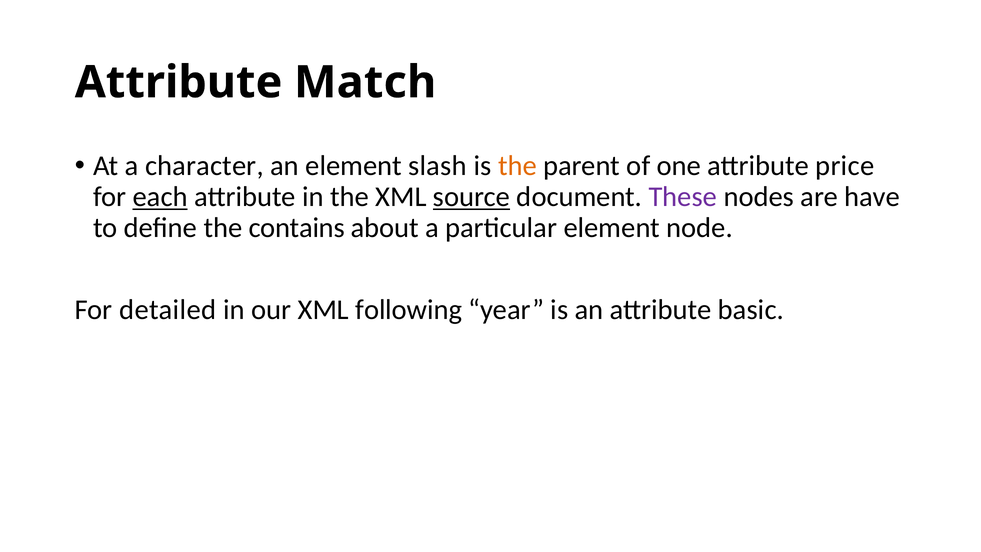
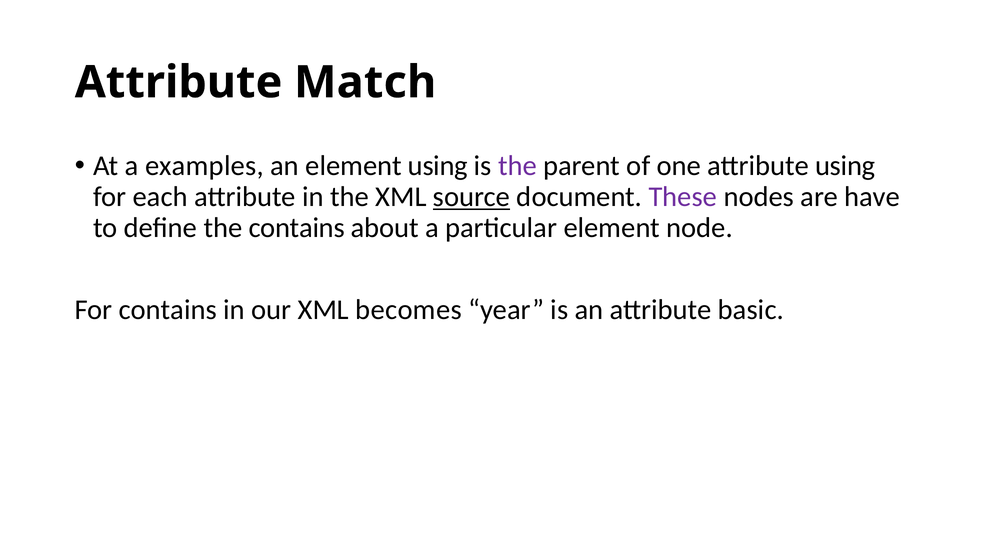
character: character -> examples
element slash: slash -> using
the at (517, 166) colour: orange -> purple
attribute price: price -> using
each underline: present -> none
For detailed: detailed -> contains
following: following -> becomes
